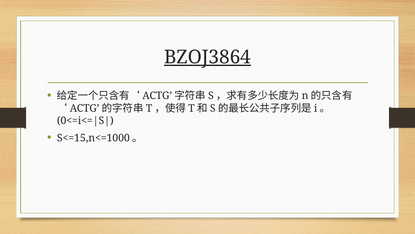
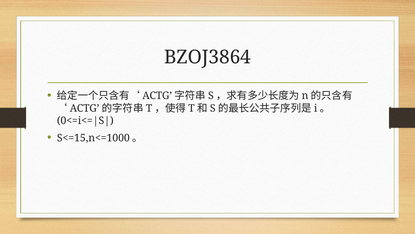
BZOJ3864 underline: present -> none
